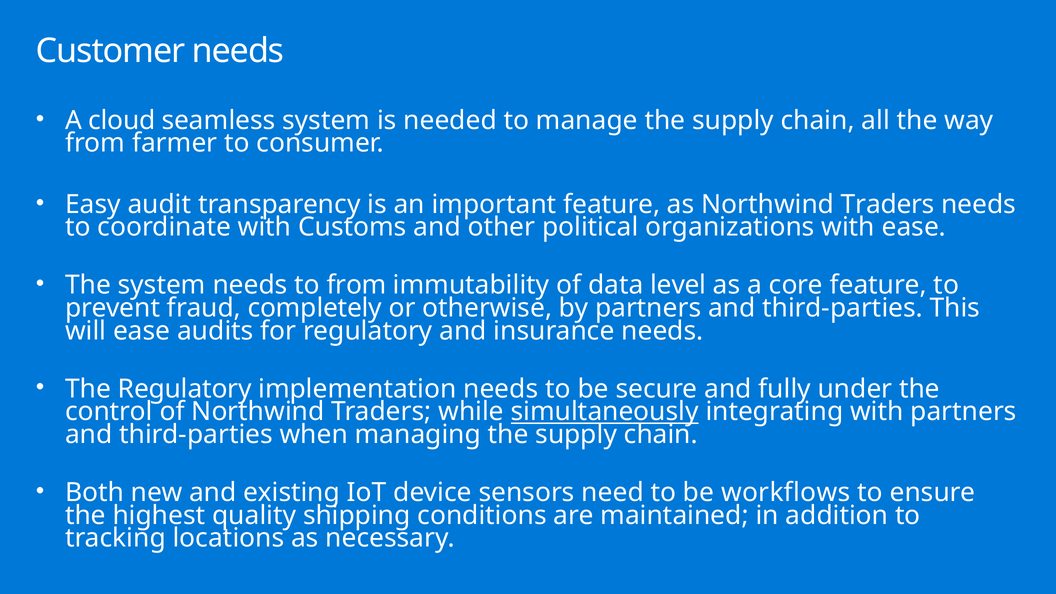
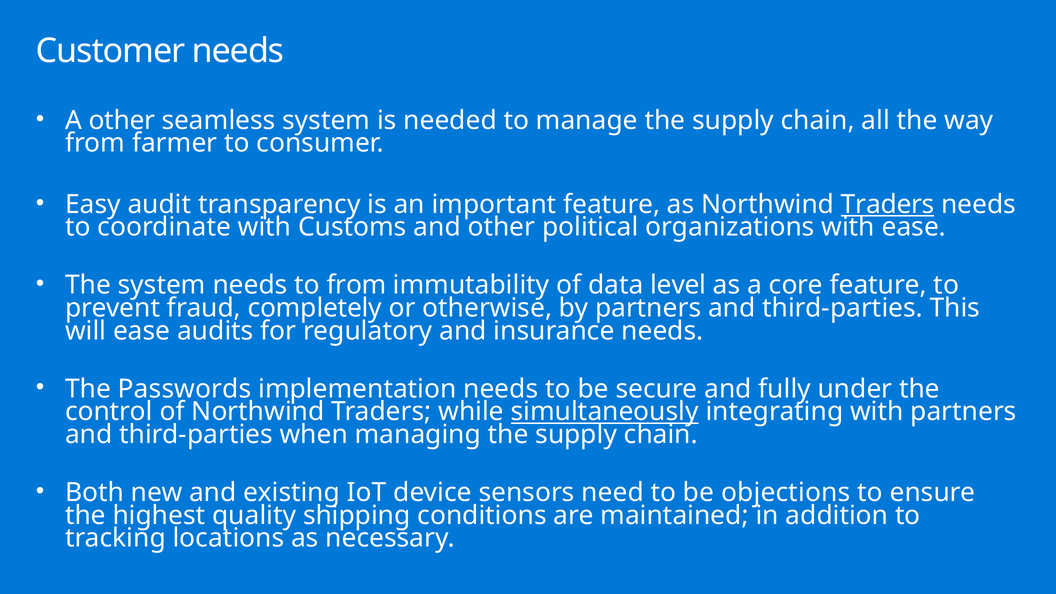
A cloud: cloud -> other
Traders at (888, 204) underline: none -> present
The Regulatory: Regulatory -> Passwords
workflows: workflows -> objections
